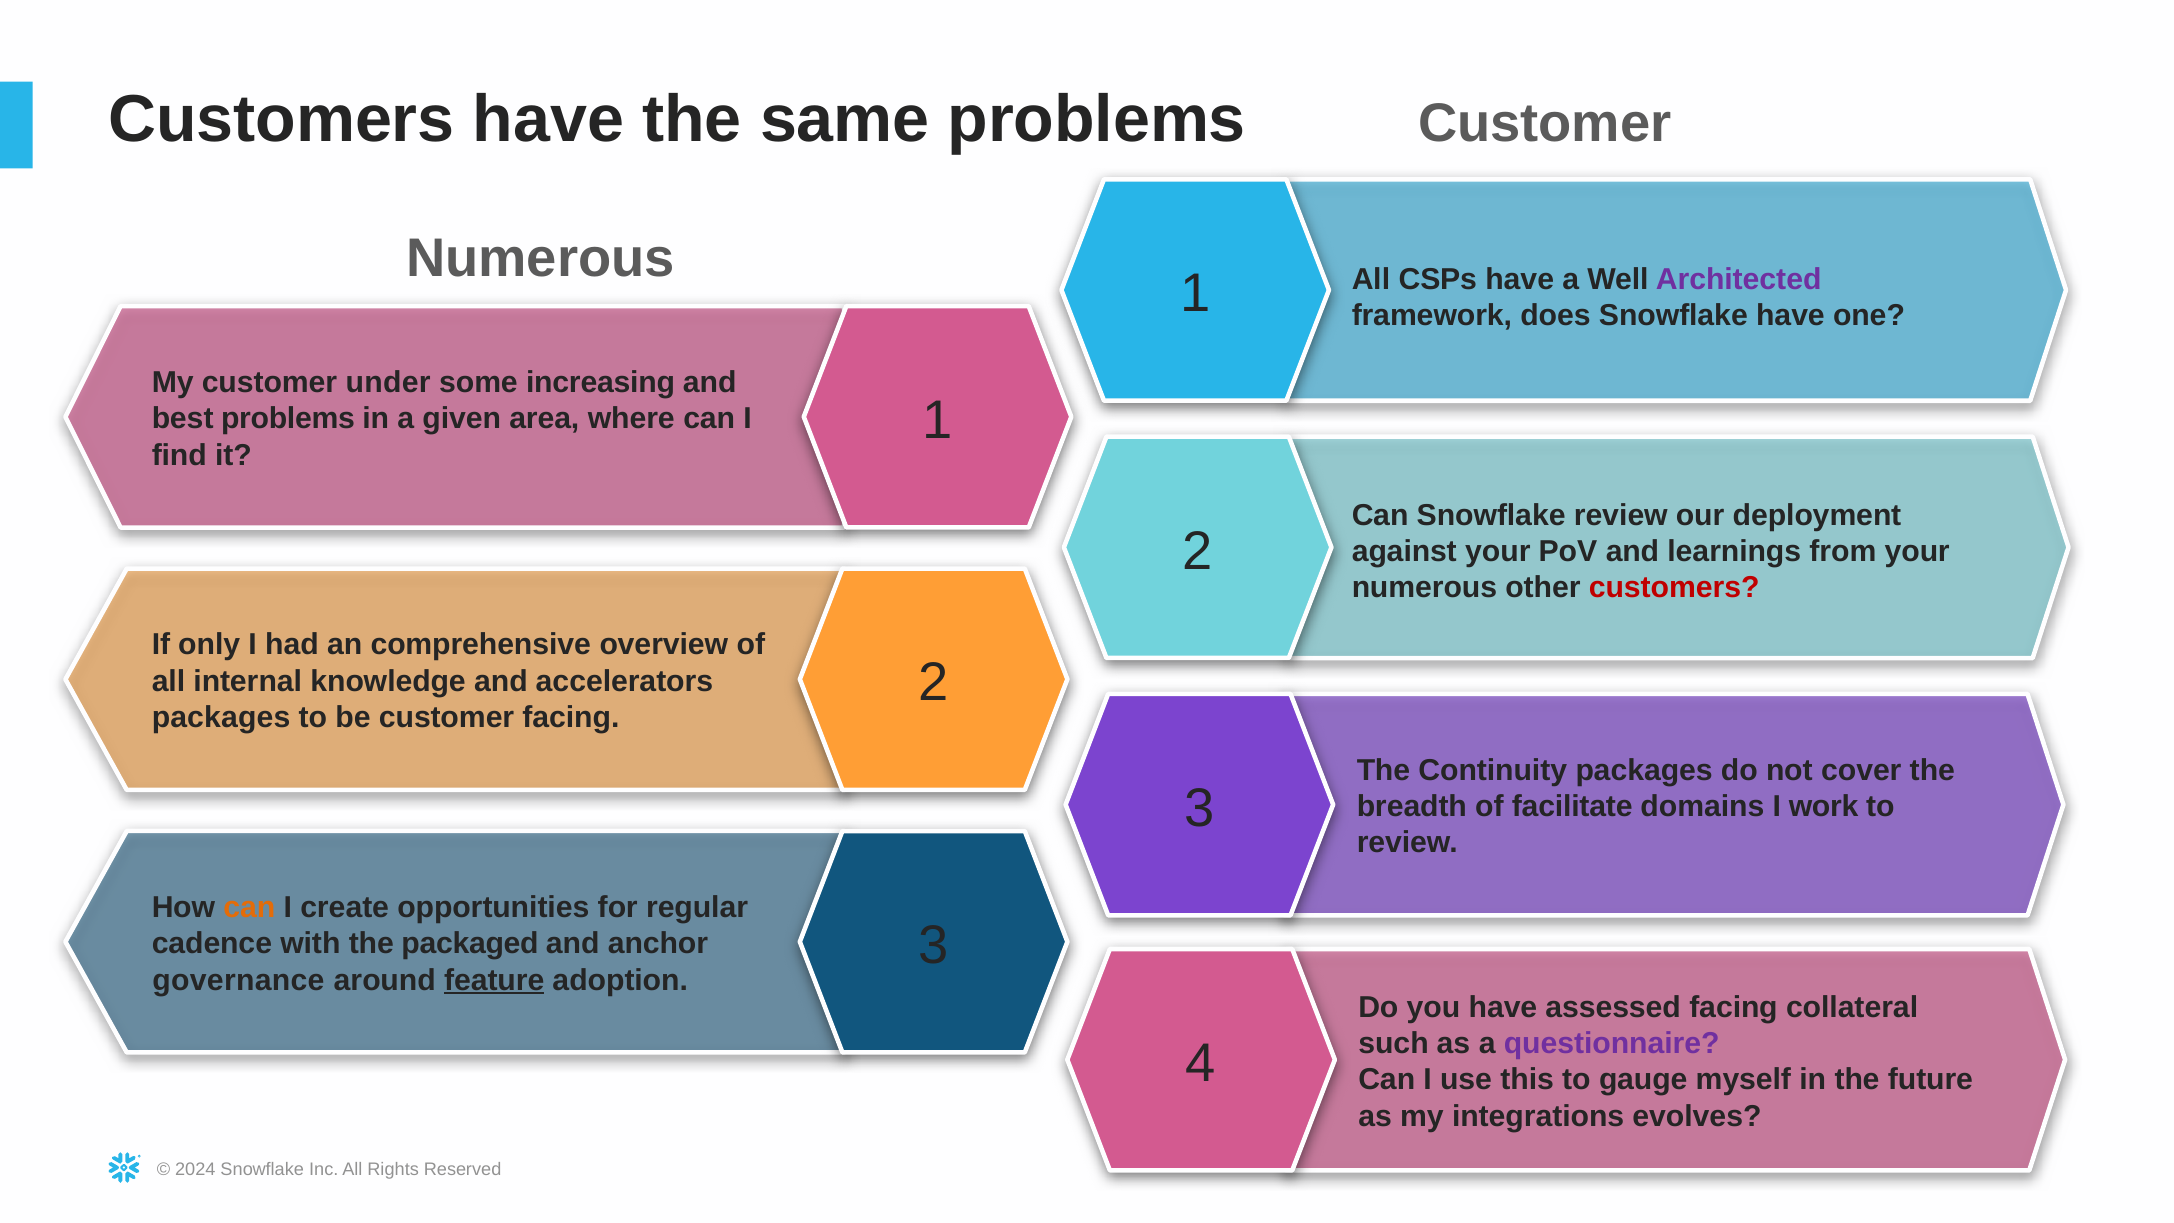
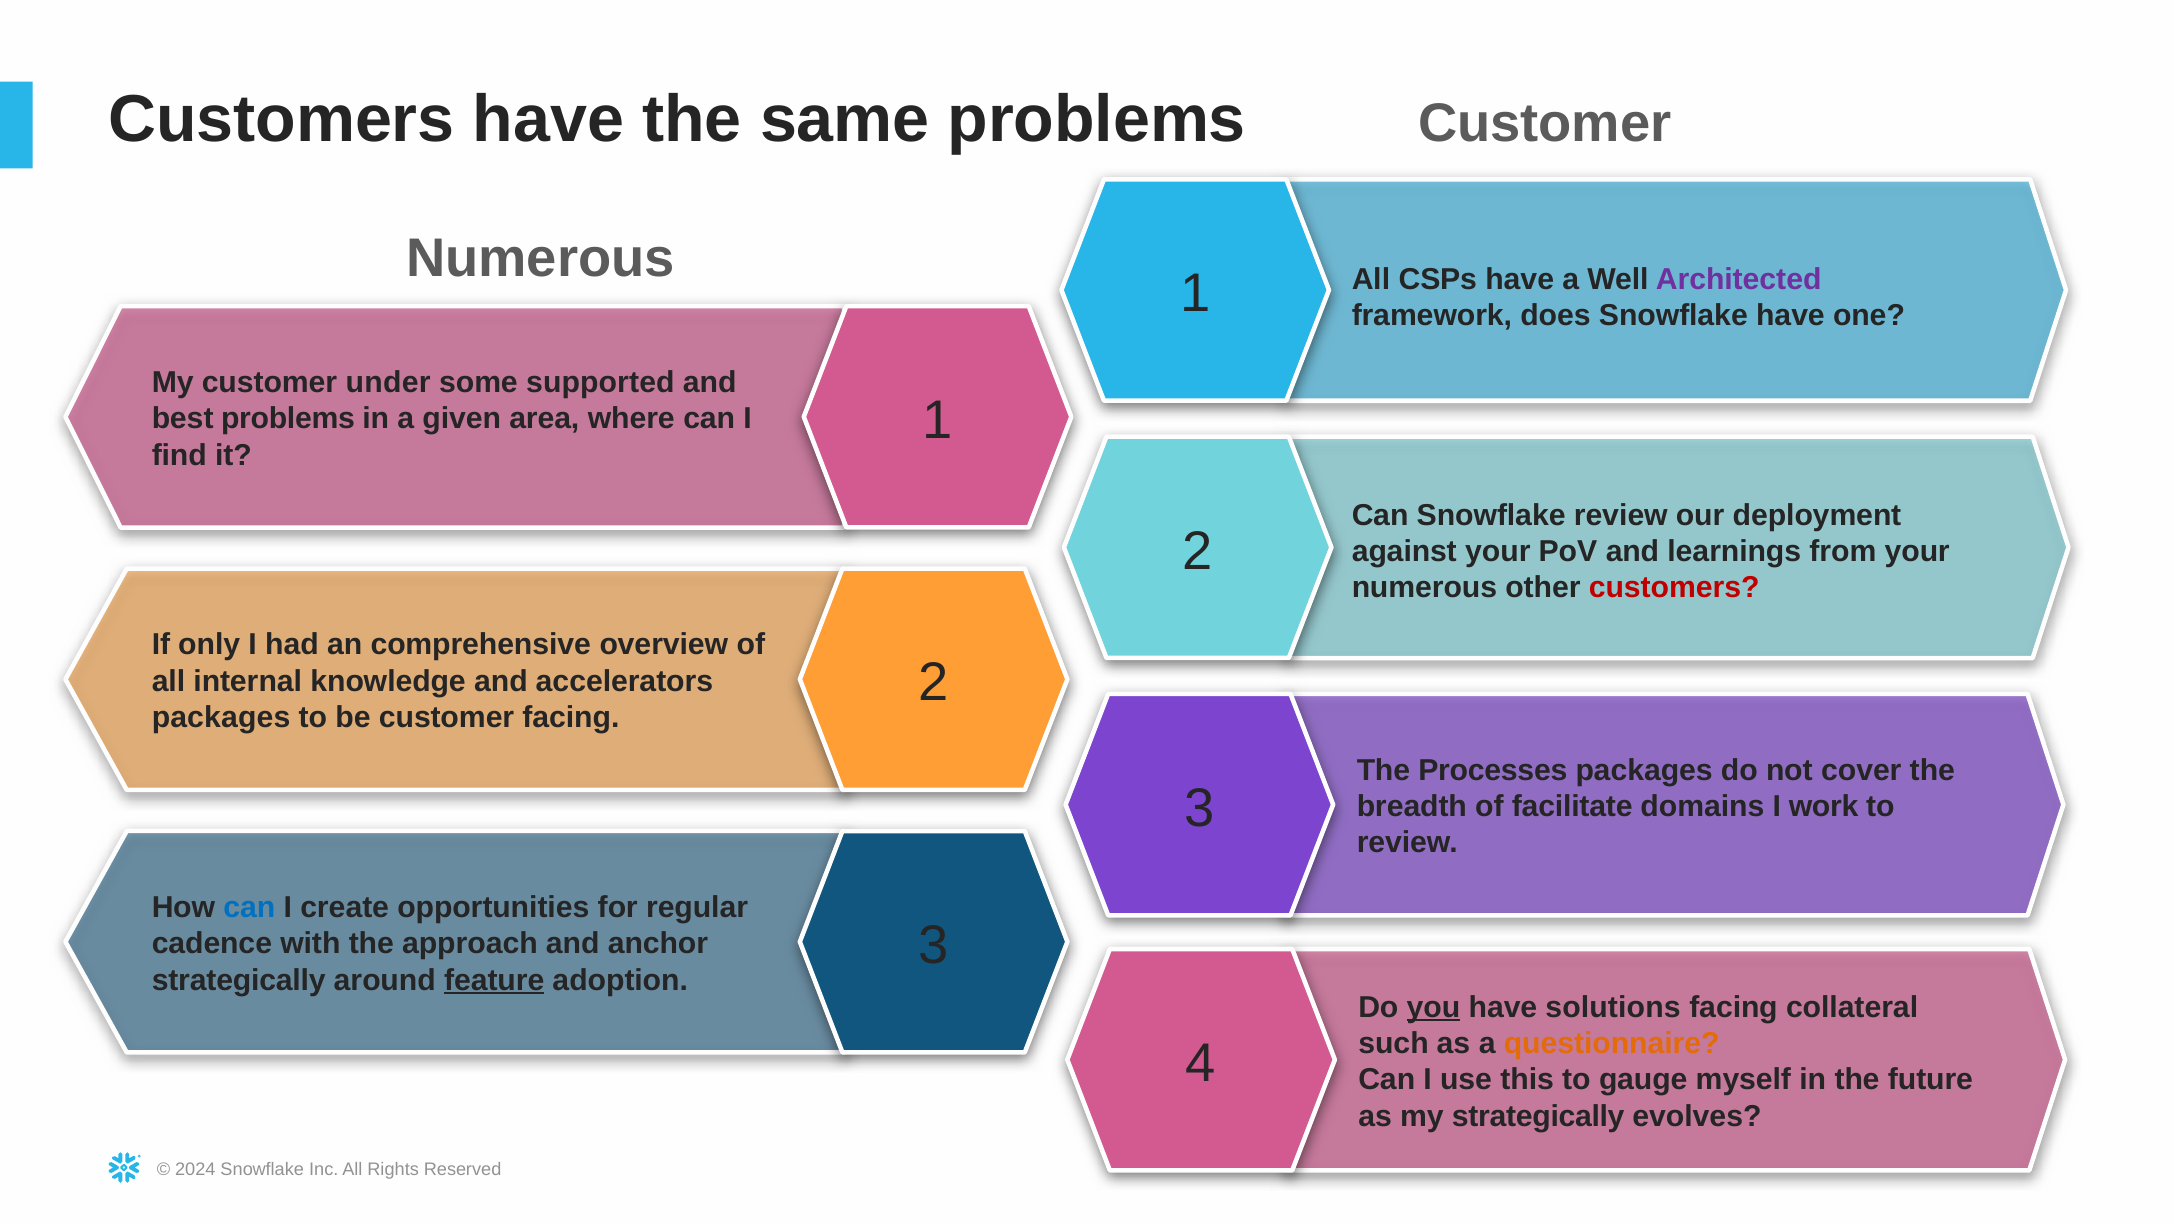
increasing: increasing -> supported
Continuity: Continuity -> Processes
can at (249, 907) colour: orange -> blue
packaged: packaged -> approach
governance at (238, 980): governance -> strategically
you underline: none -> present
assessed: assessed -> solutions
questionnaire colour: purple -> orange
my integrations: integrations -> strategically
